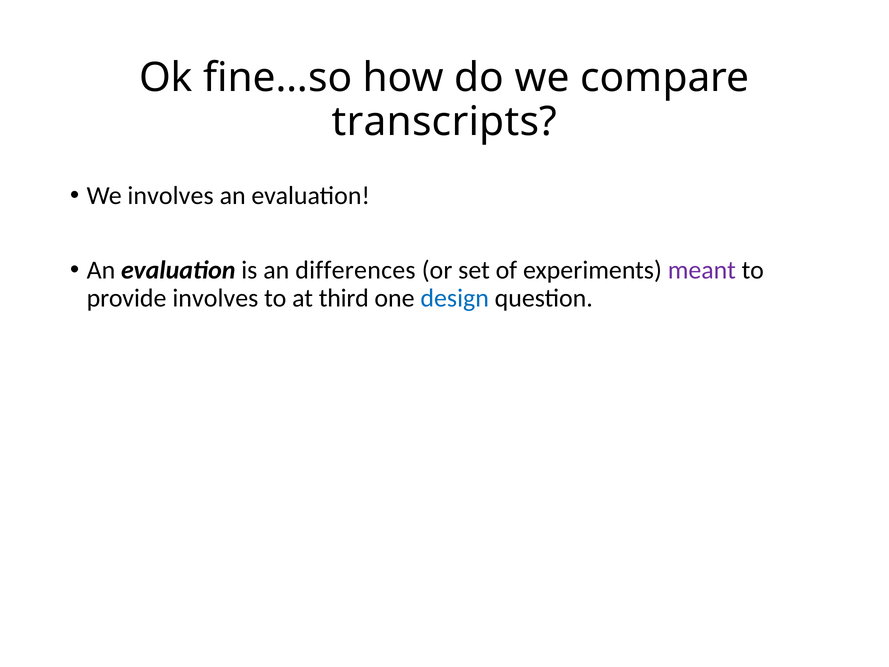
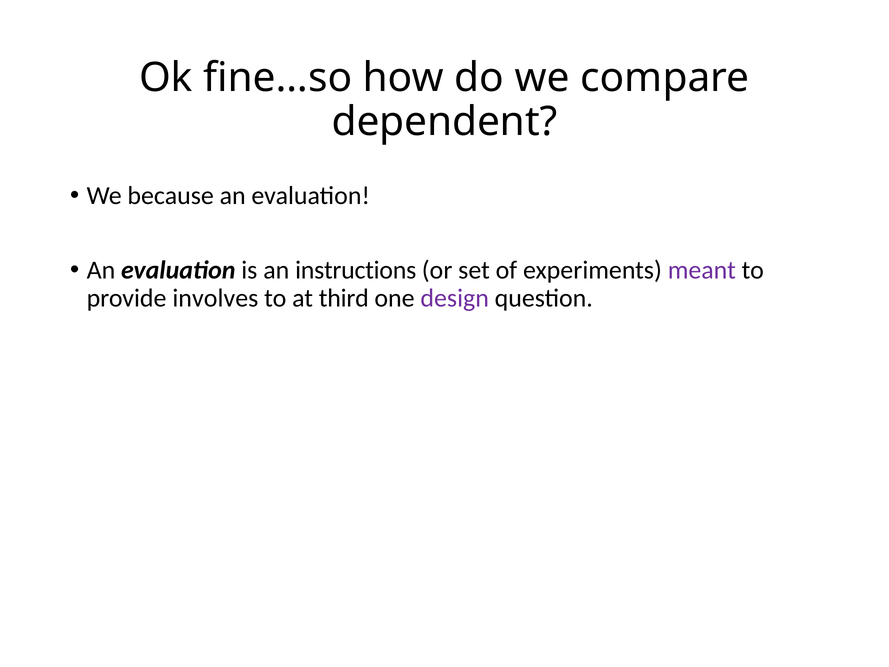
transcripts: transcripts -> dependent
We involves: involves -> because
differences: differences -> instructions
design colour: blue -> purple
